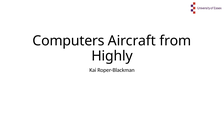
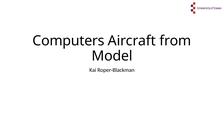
Highly: Highly -> Model
